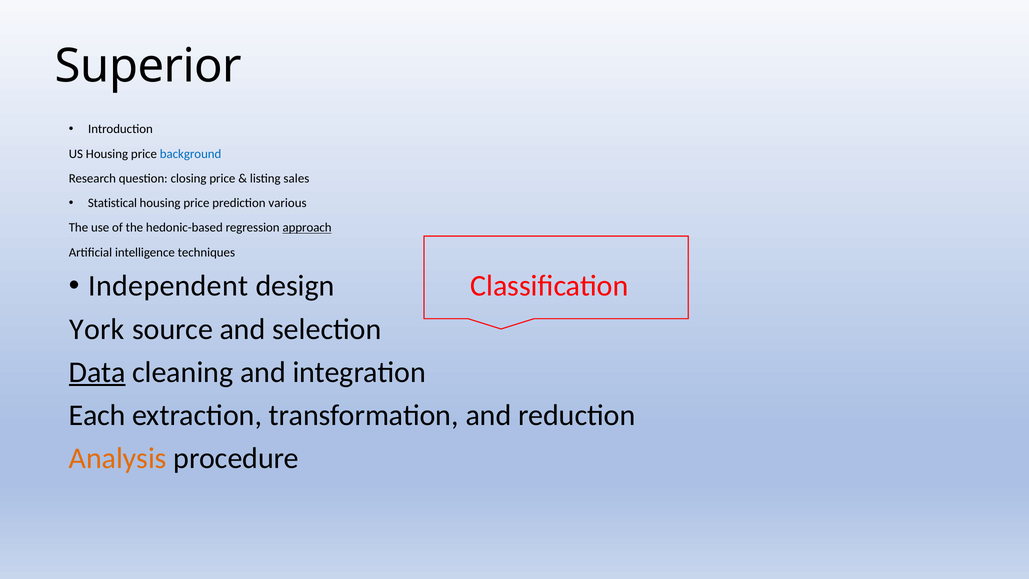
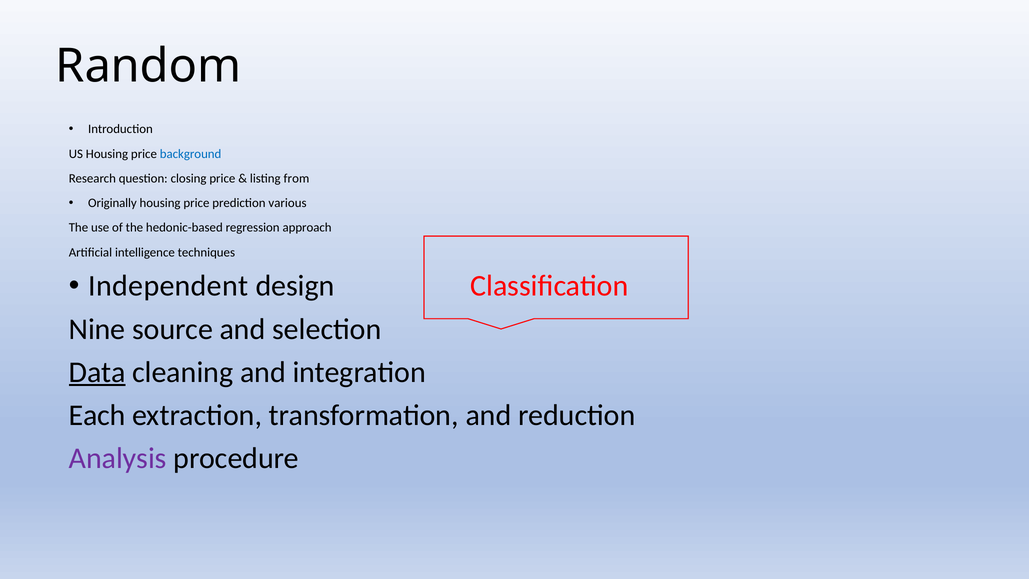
Superior: Superior -> Random
sales: sales -> from
Statistical: Statistical -> Originally
approach underline: present -> none
York: York -> Nine
Analysis colour: orange -> purple
